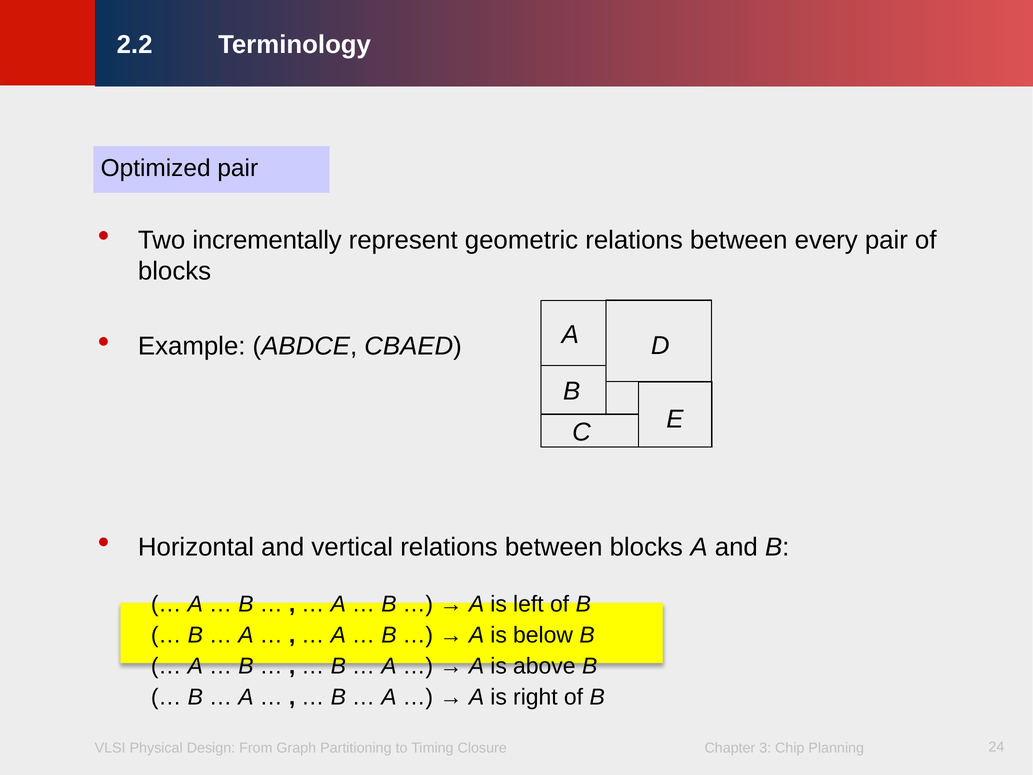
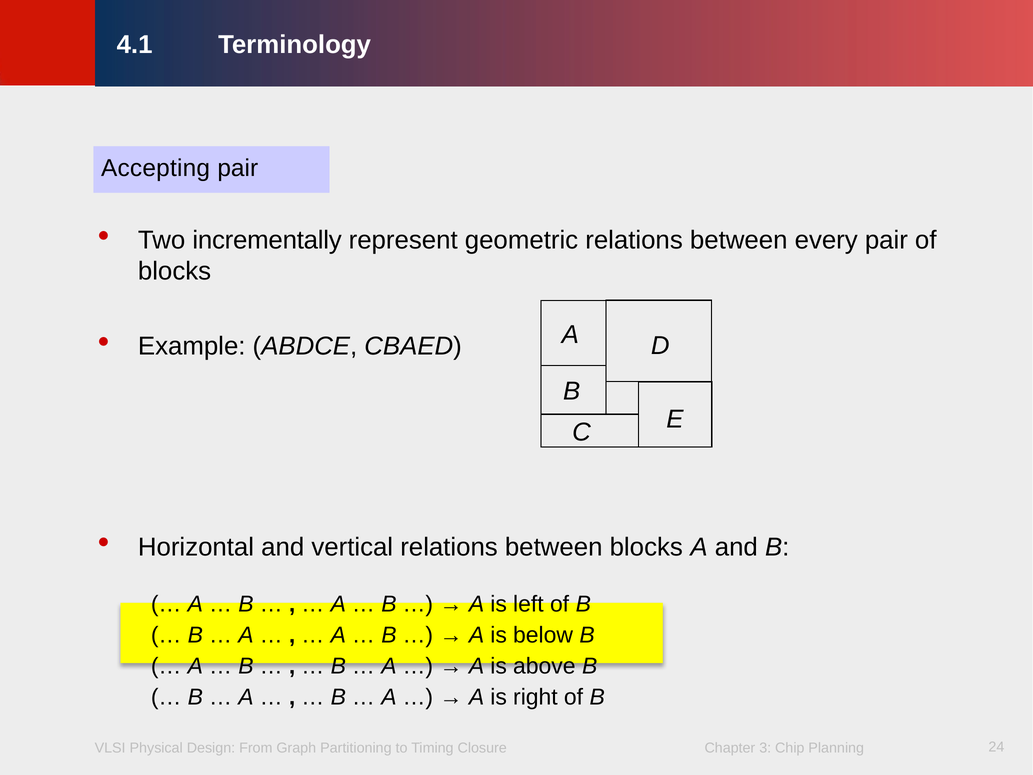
2.2: 2.2 -> 4.1
Optimized: Optimized -> Accepting
